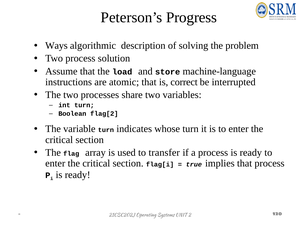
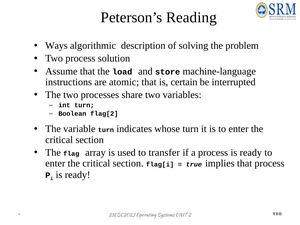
Progress: Progress -> Reading
correct: correct -> certain
